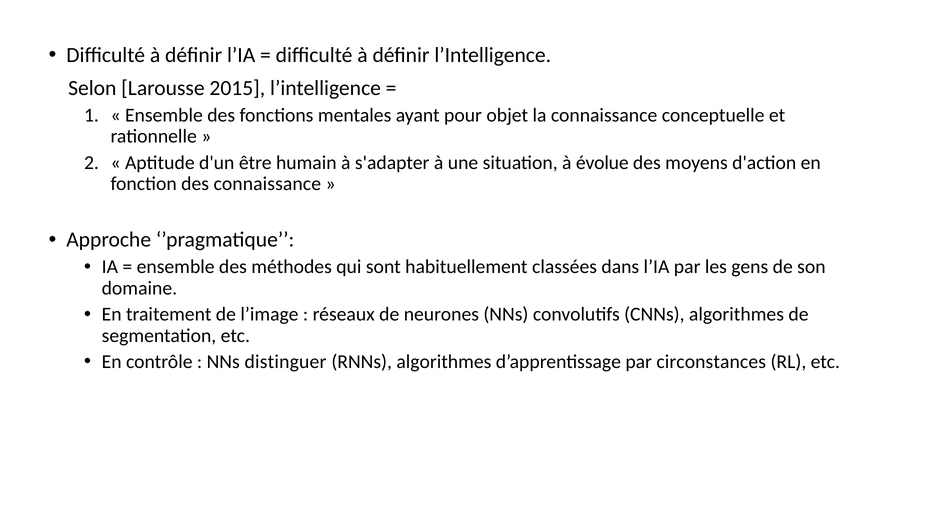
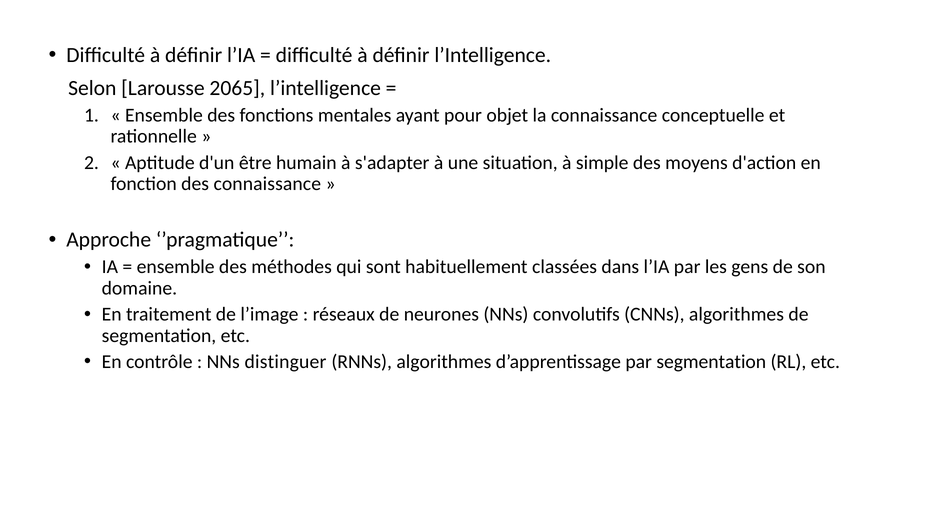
2015: 2015 -> 2065
évolue: évolue -> simple
par circonstances: circonstances -> segmentation
